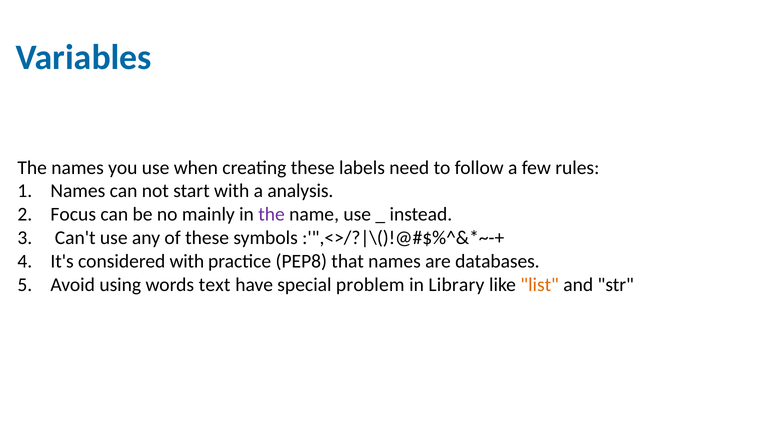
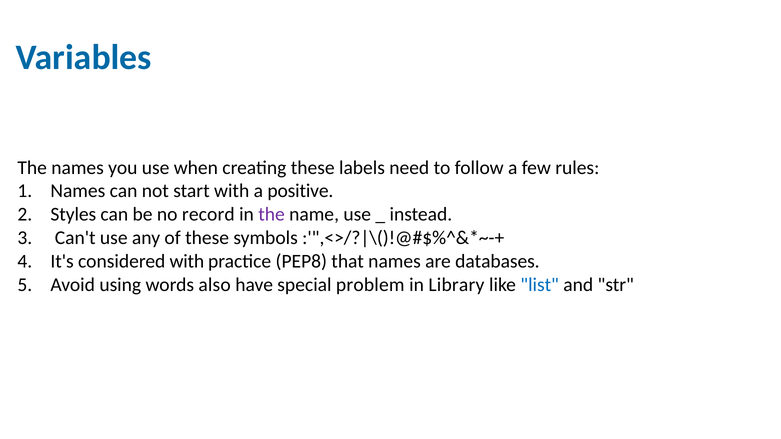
analysis: analysis -> positive
Focus: Focus -> Styles
mainly: mainly -> record
text: text -> also
list colour: orange -> blue
